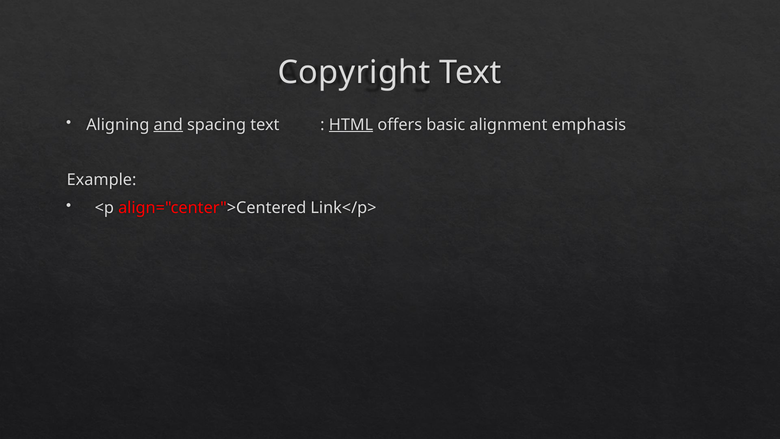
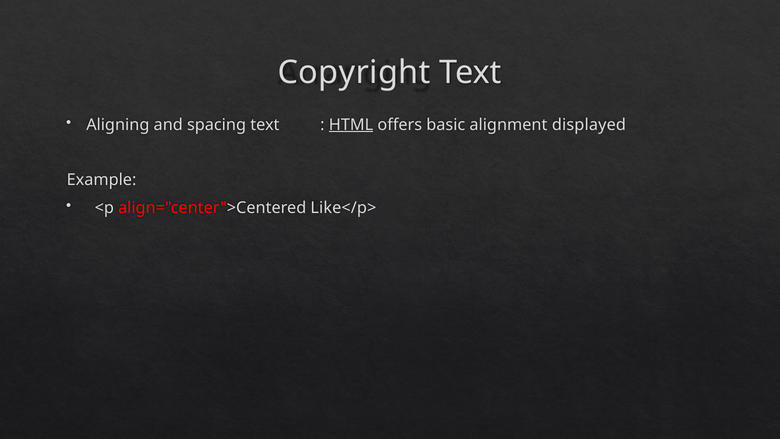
and underline: present -> none
emphasis: emphasis -> displayed
Link</p>: Link</p> -> Like</p>
